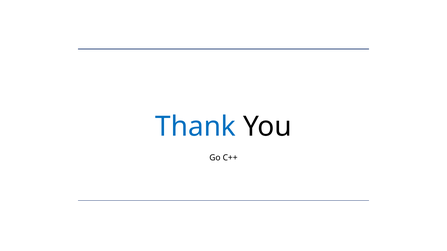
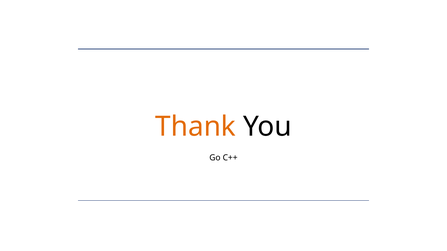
Thank colour: blue -> orange
